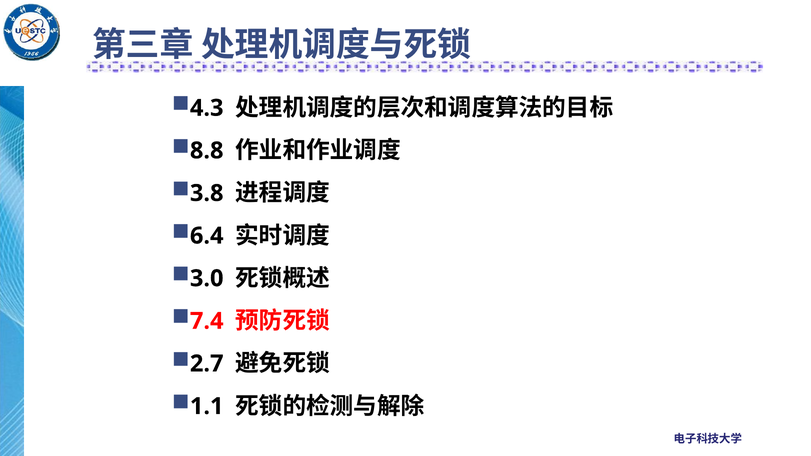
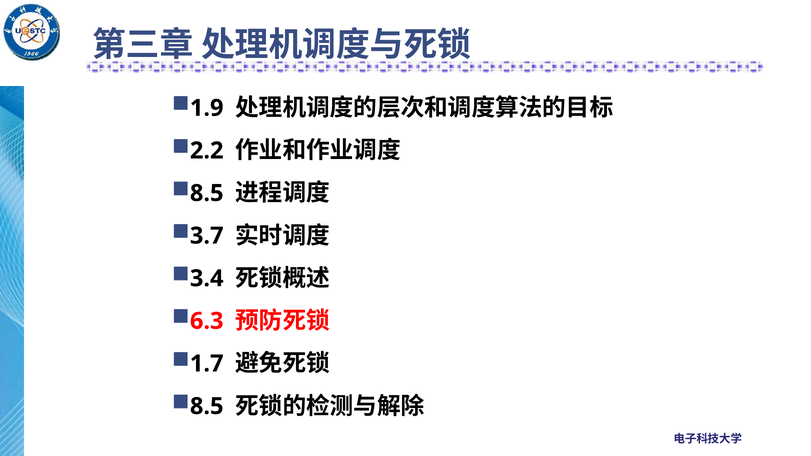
4.3: 4.3 -> 1.9
8.8: 8.8 -> 2.2
3.8 at (207, 193): 3.8 -> 8.5
6.4: 6.4 -> 3.7
3.0: 3.0 -> 3.4
7.4: 7.4 -> 6.3
2.7: 2.7 -> 1.7
1.1 at (207, 406): 1.1 -> 8.5
